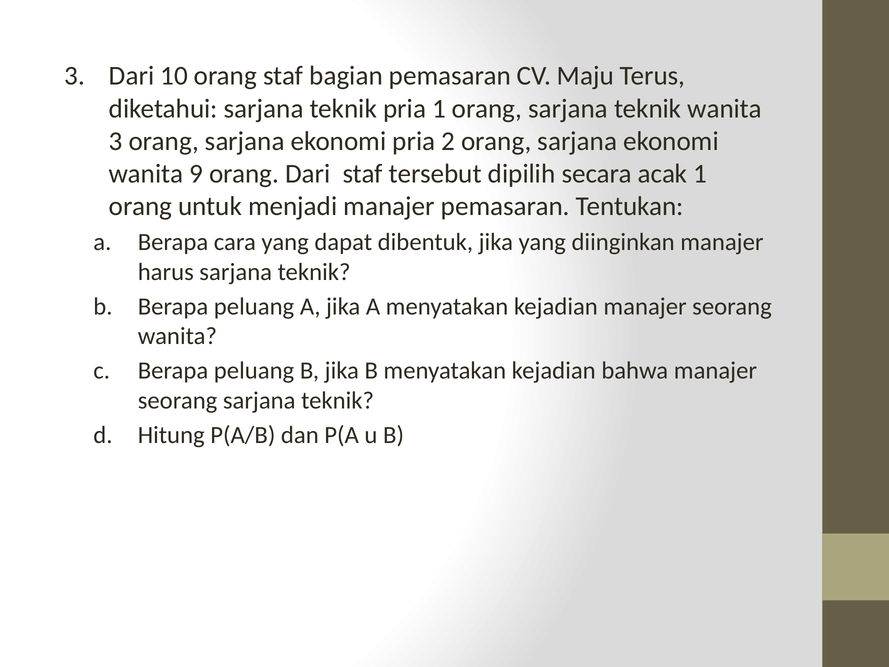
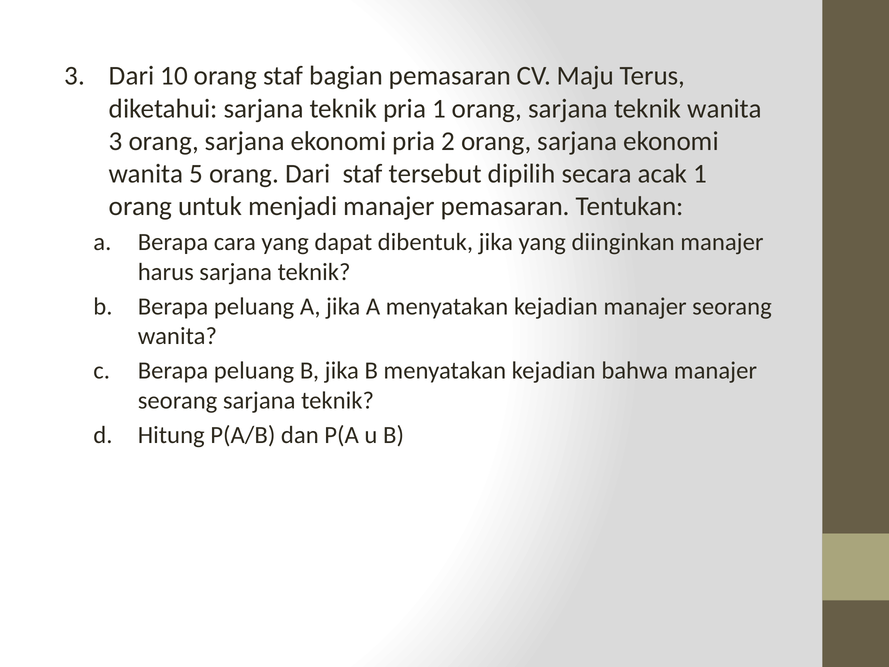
9: 9 -> 5
